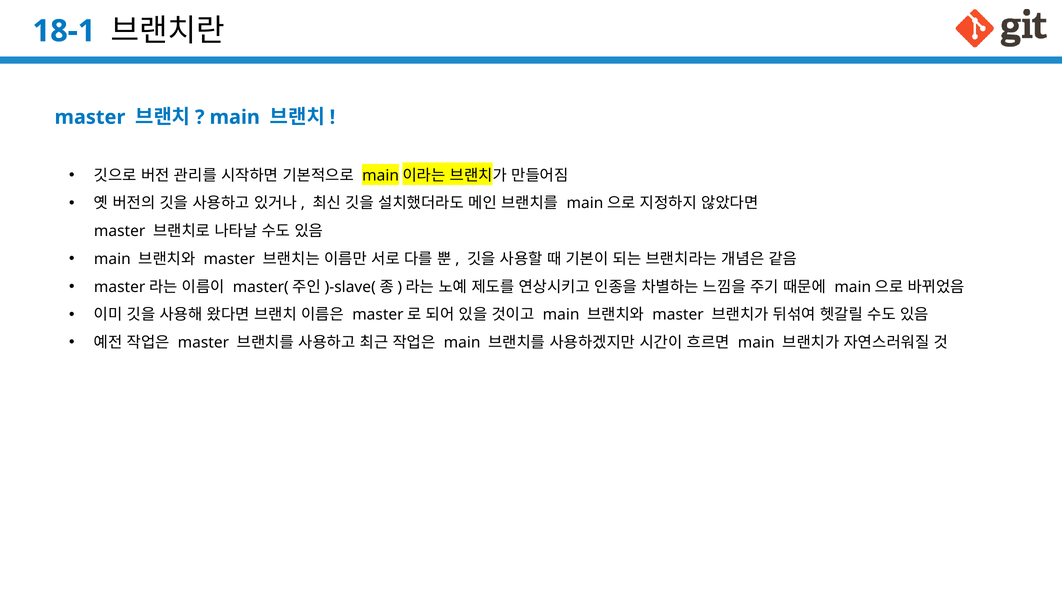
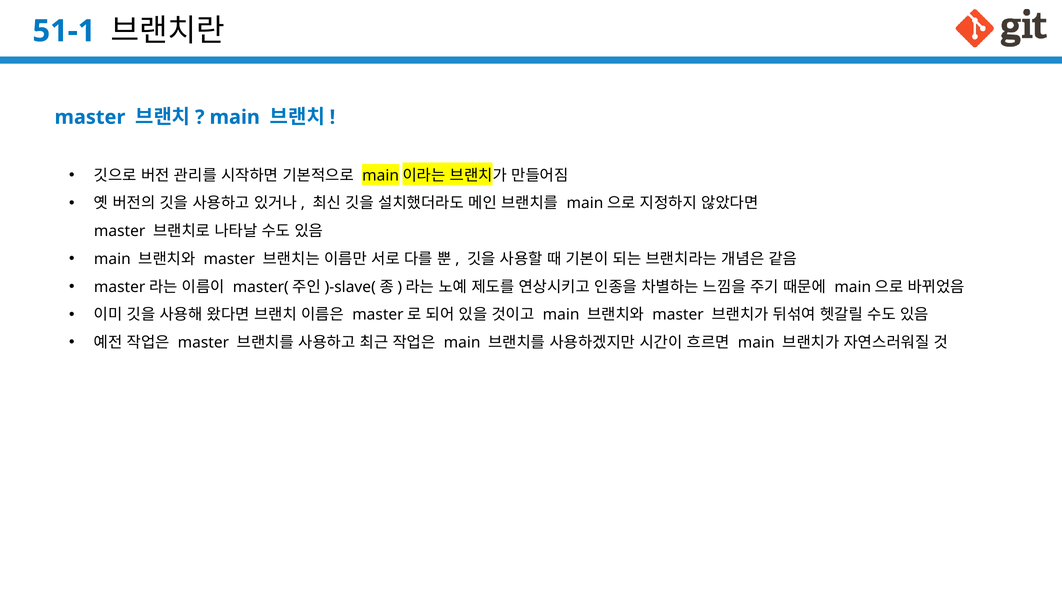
18-1: 18-1 -> 51-1
